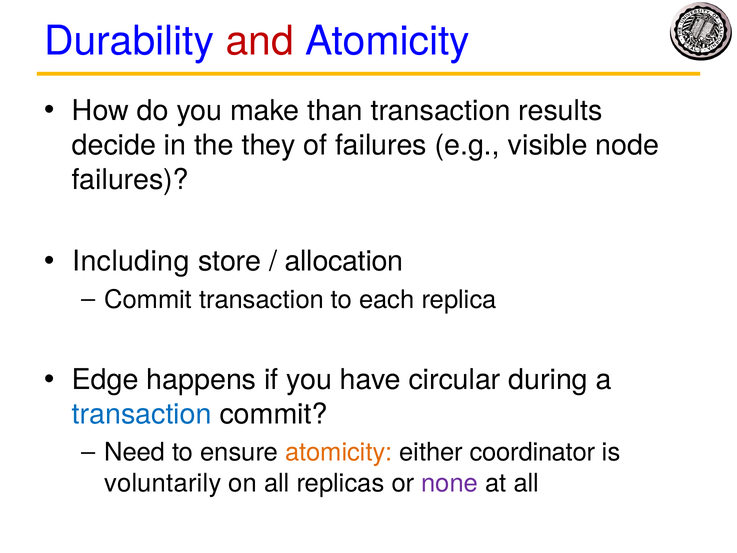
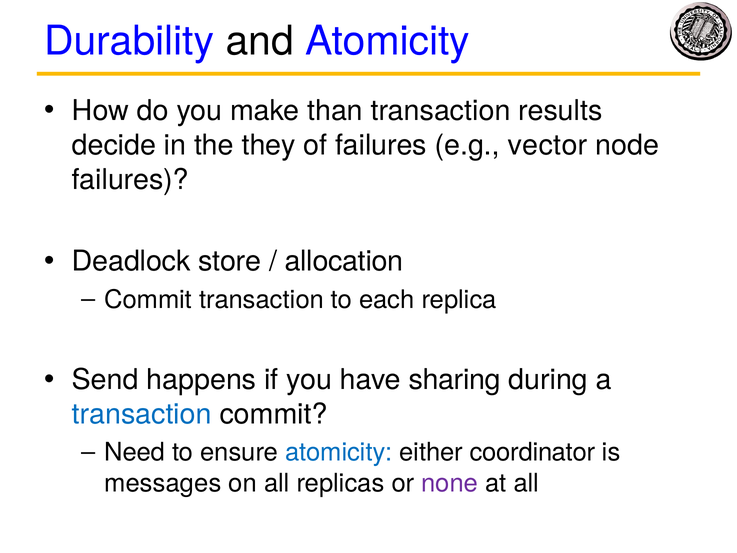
and colour: red -> black
visible: visible -> vector
Including: Including -> Deadlock
Edge: Edge -> Send
circular: circular -> sharing
atomicity at (339, 452) colour: orange -> blue
voluntarily: voluntarily -> messages
